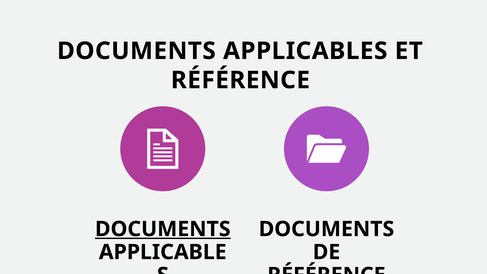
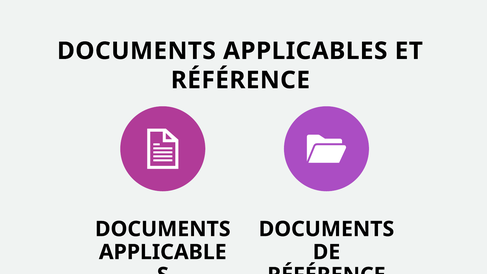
DOCUMENTS at (163, 229) underline: present -> none
